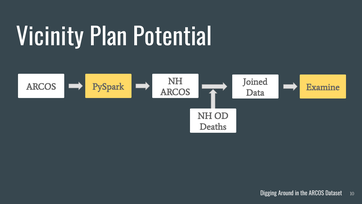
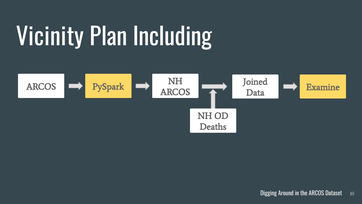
Potential: Potential -> Including
